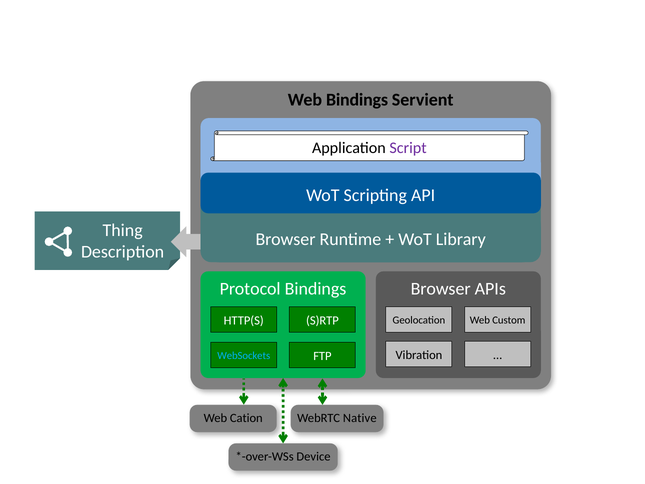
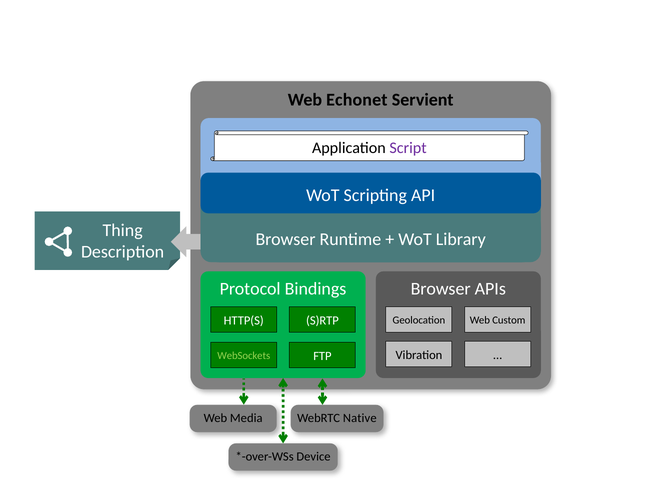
Web Bindings: Bindings -> Echonet
WebSockets colour: light blue -> light green
Cation: Cation -> Media
